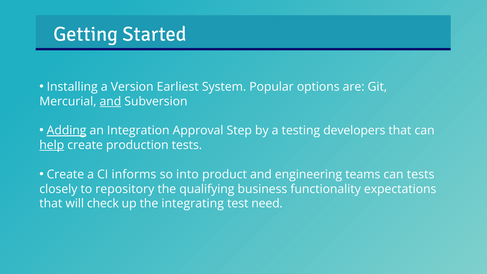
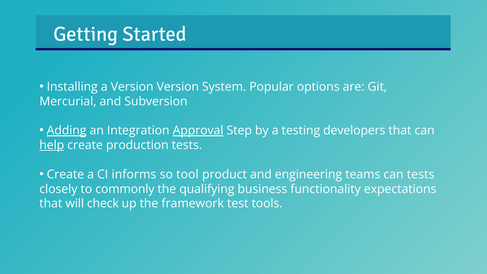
Version Earliest: Earliest -> Version
and at (110, 101) underline: present -> none
Approval underline: none -> present
into: into -> tool
repository: repository -> commonly
integrating: integrating -> framework
need: need -> tools
